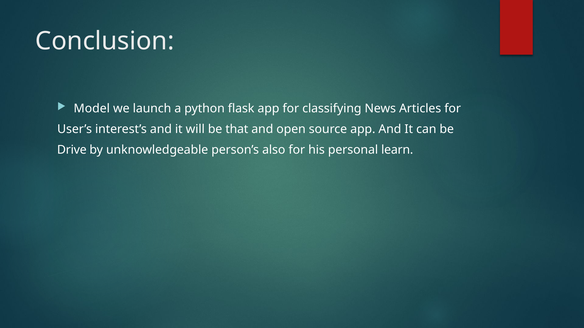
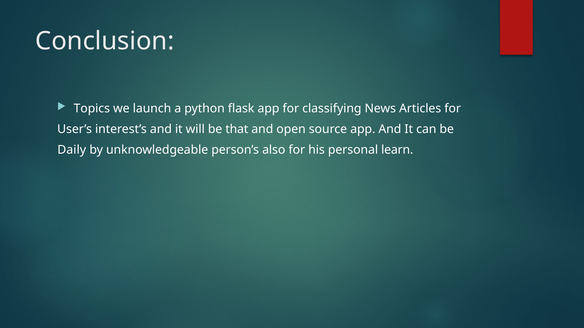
Model: Model -> Topics
Drive: Drive -> Daily
